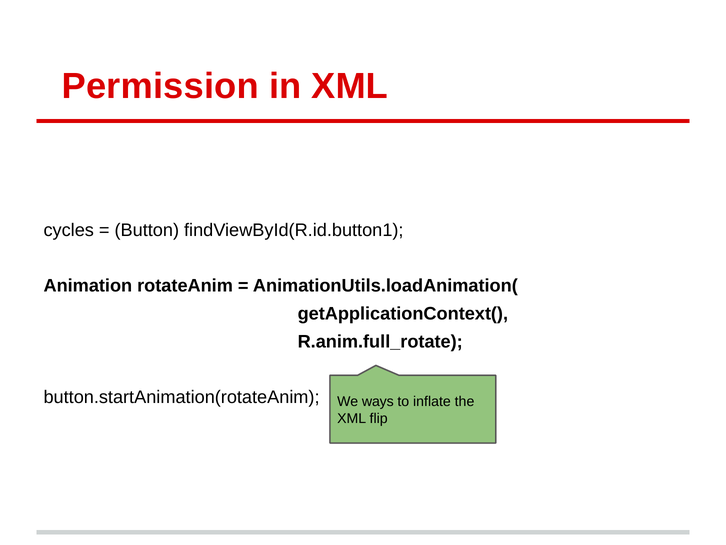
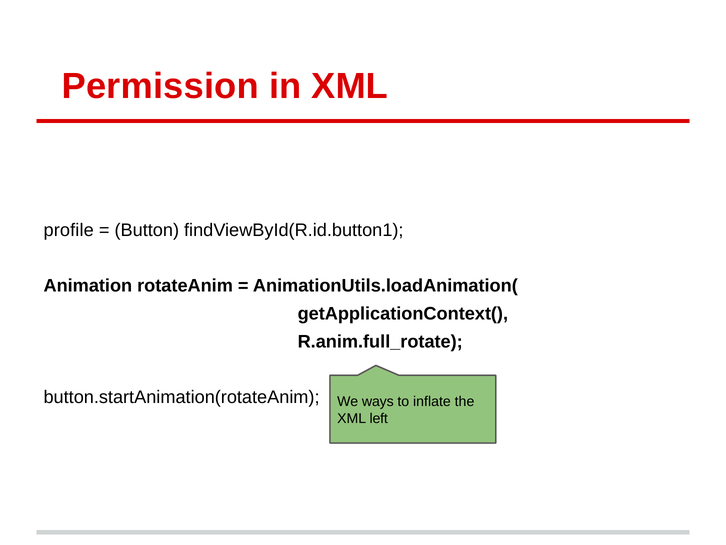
cycles: cycles -> profile
flip: flip -> left
